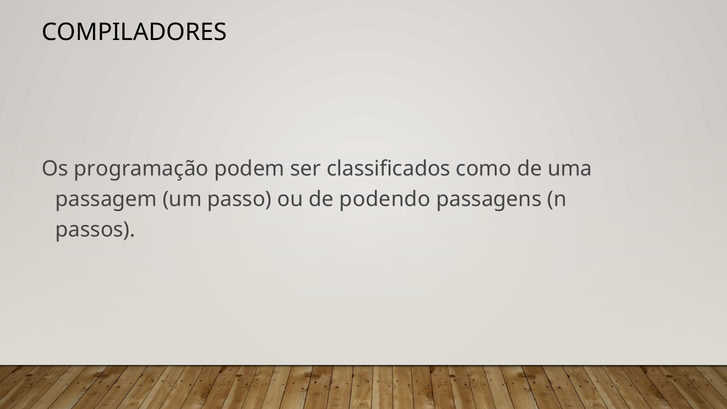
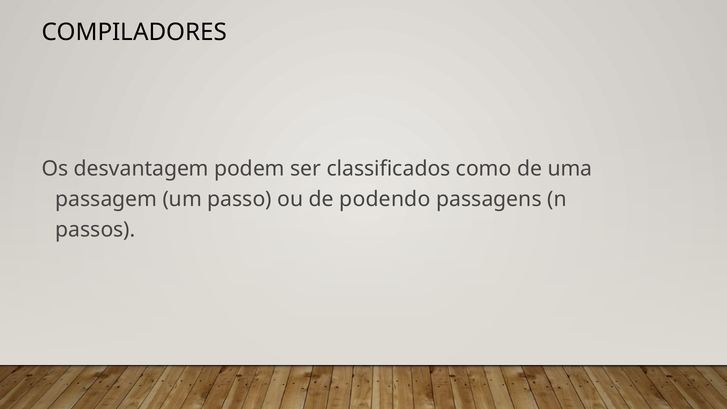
programação: programação -> desvantagem
